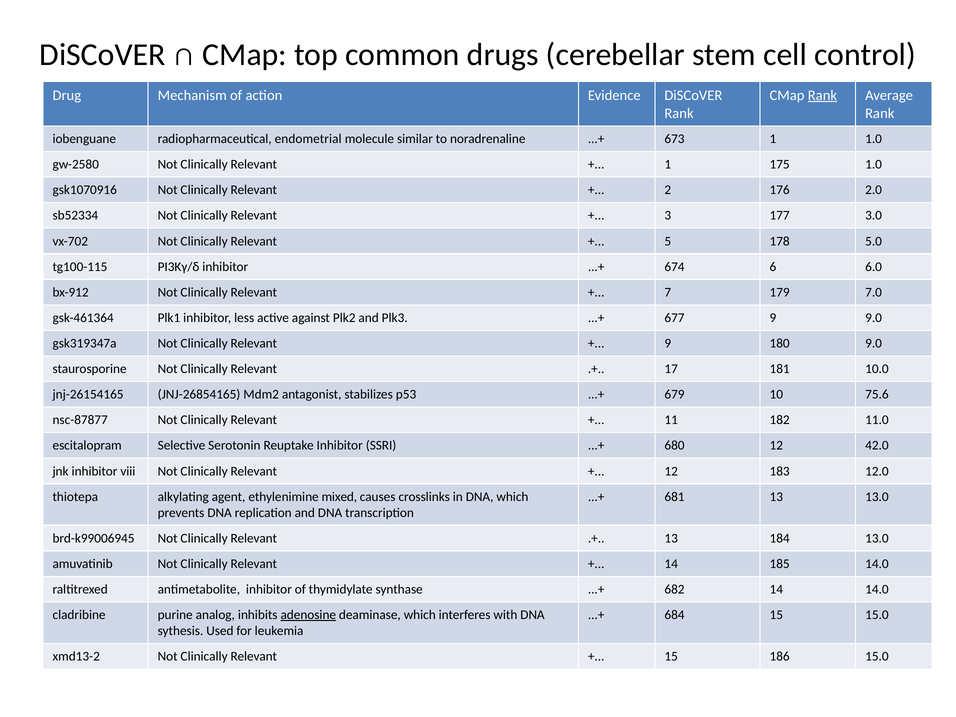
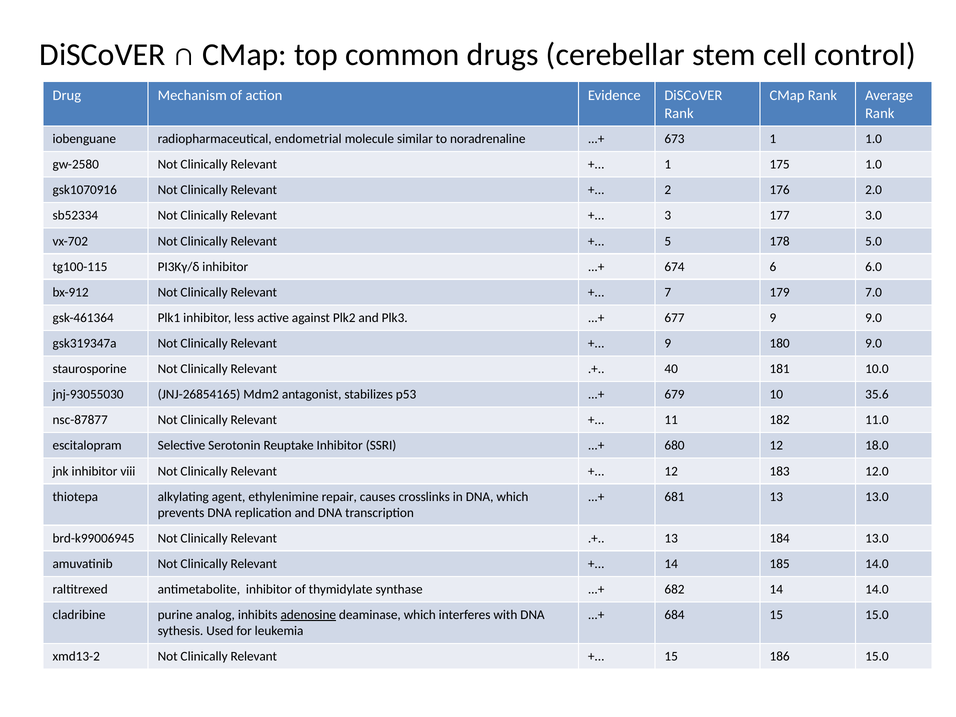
Rank at (822, 95) underline: present -> none
17: 17 -> 40
jnj-26154165: jnj-26154165 -> jnj-93055030
75.6: 75.6 -> 35.6
42.0: 42.0 -> 18.0
mixed: mixed -> repair
